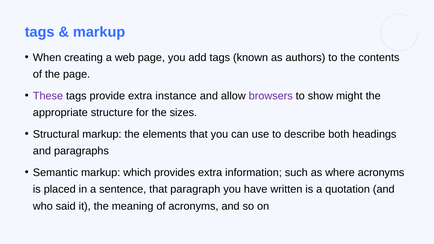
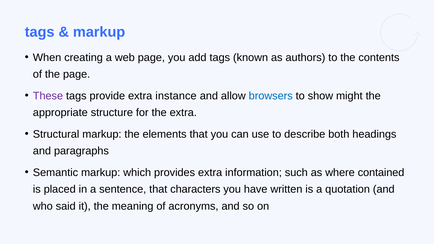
browsers colour: purple -> blue
the sizes: sizes -> extra
where acronyms: acronyms -> contained
paragraph: paragraph -> characters
